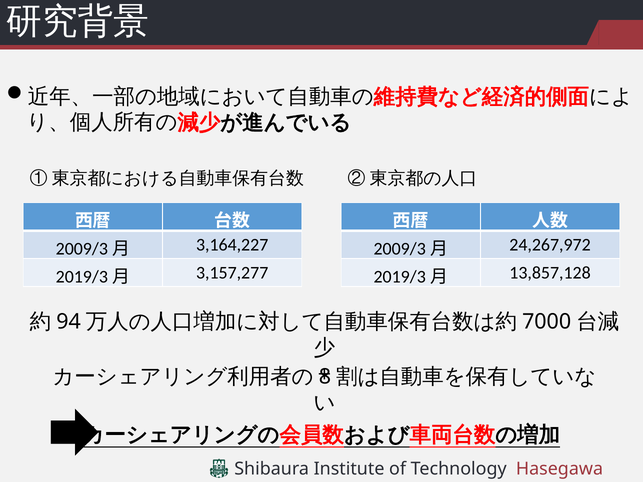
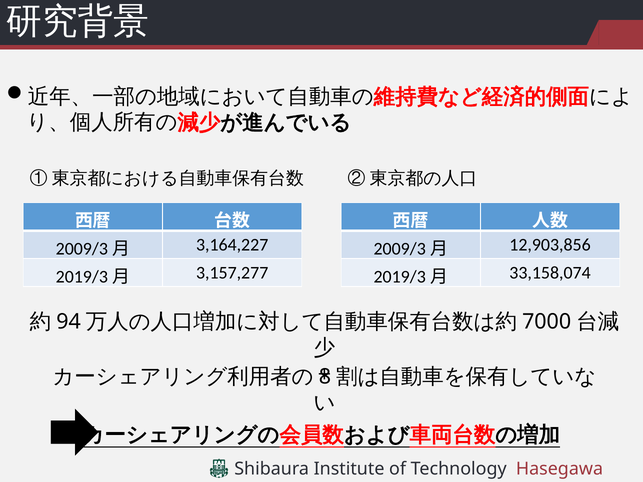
24,267,972: 24,267,972 -> 12,903,856
13,857,128: 13,857,128 -> 33,158,074
